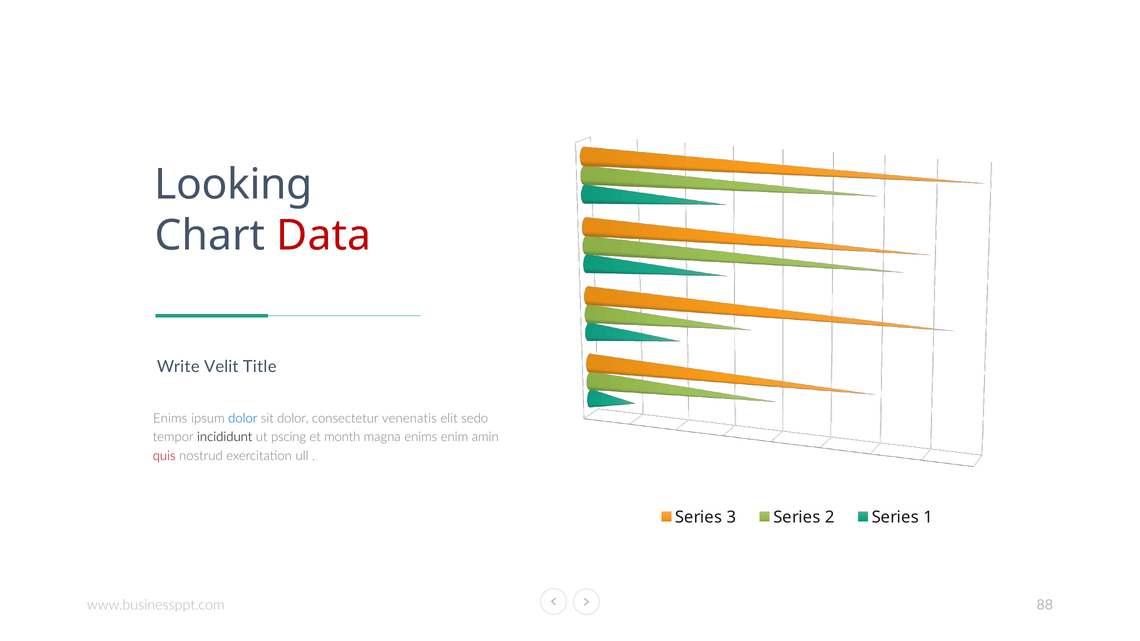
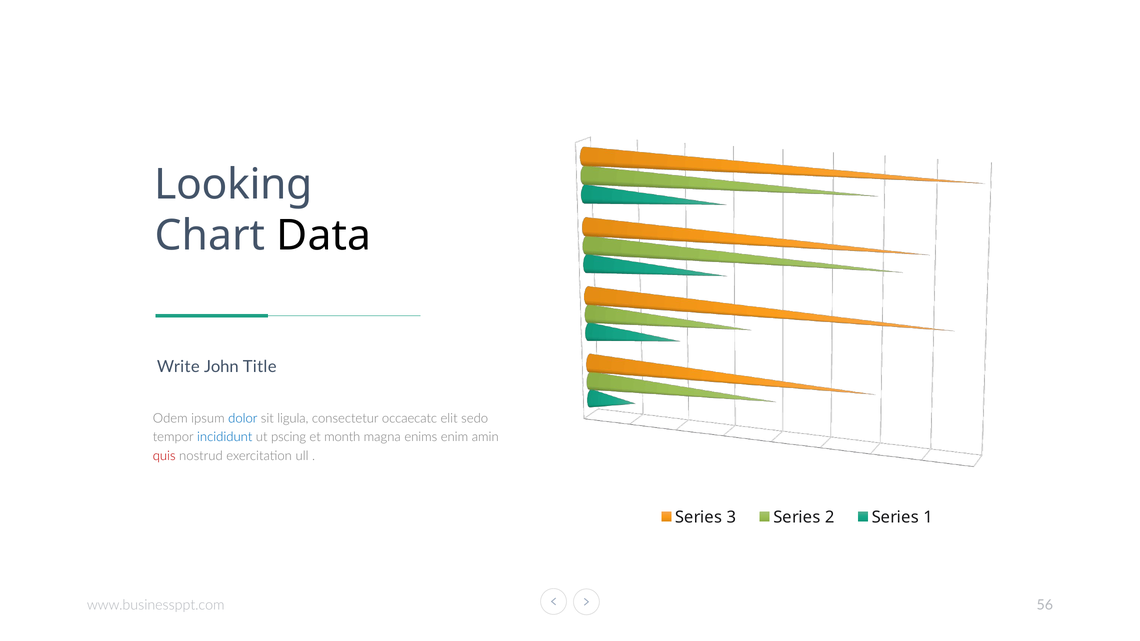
Data colour: red -> black
Velit: Velit -> John
Enims at (170, 419): Enims -> Odem
sit dolor: dolor -> ligula
venenatis: venenatis -> occaecatc
incididunt colour: black -> blue
88: 88 -> 56
